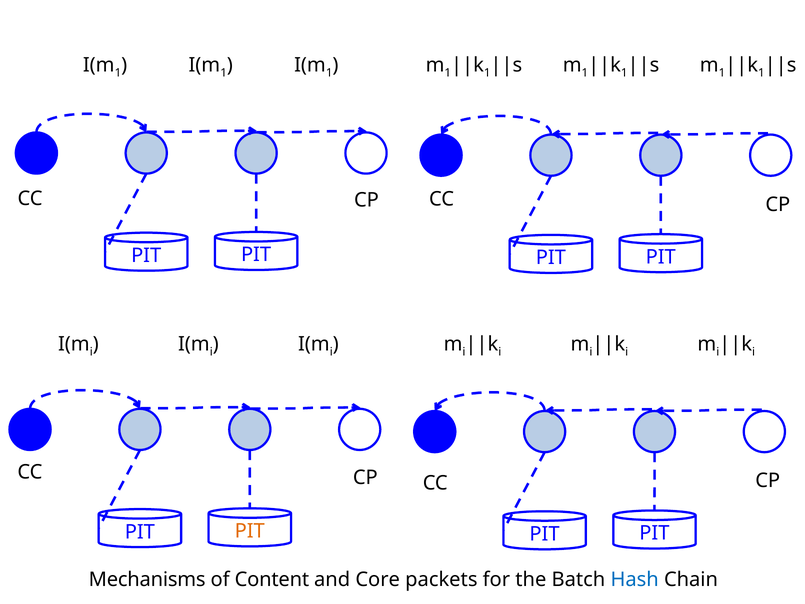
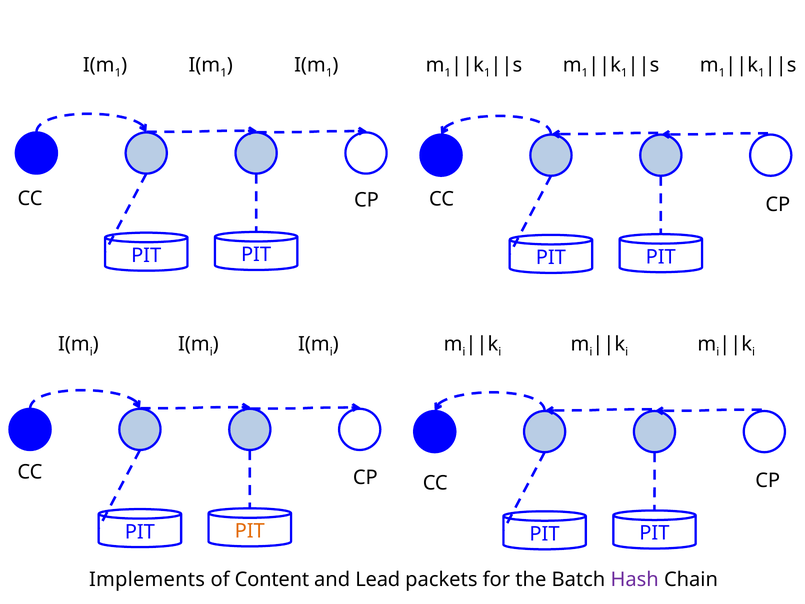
Mechanisms: Mechanisms -> Implements
Core: Core -> Lead
Hash colour: blue -> purple
